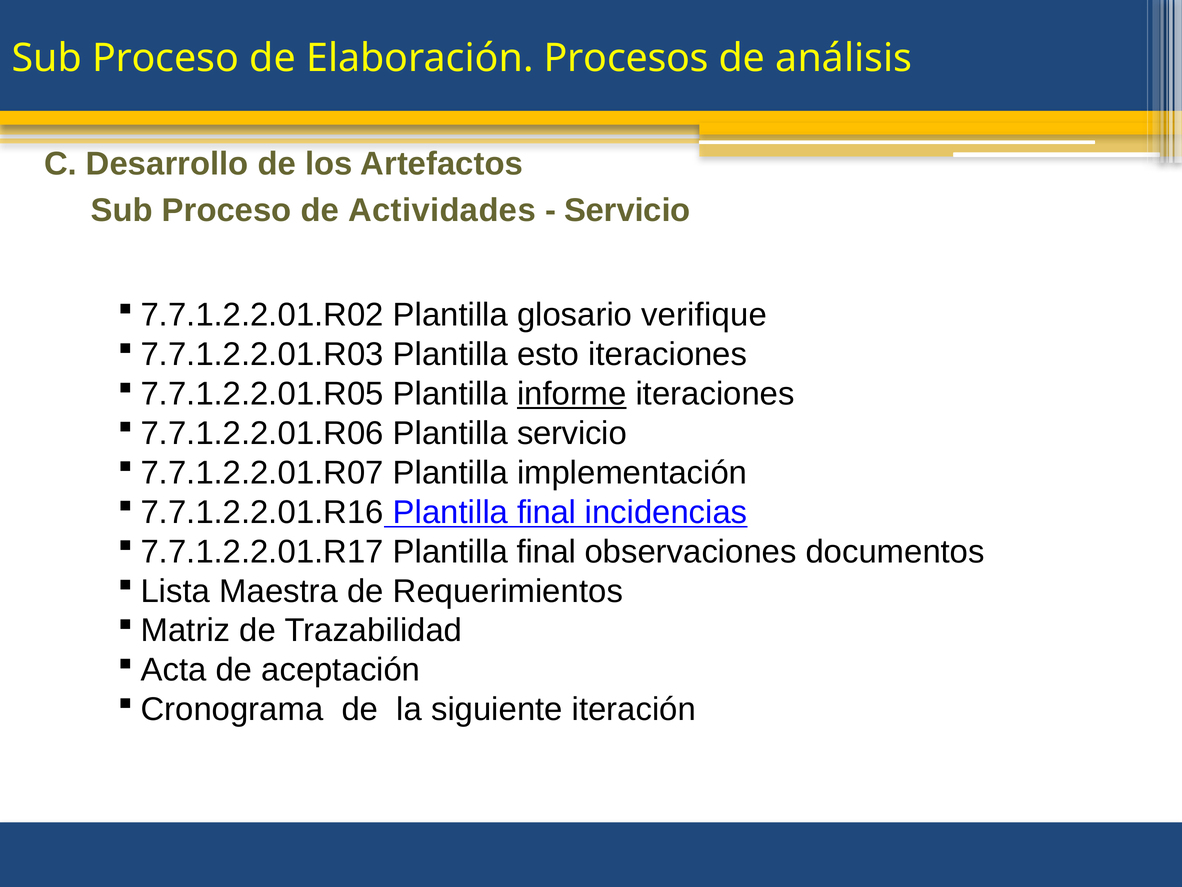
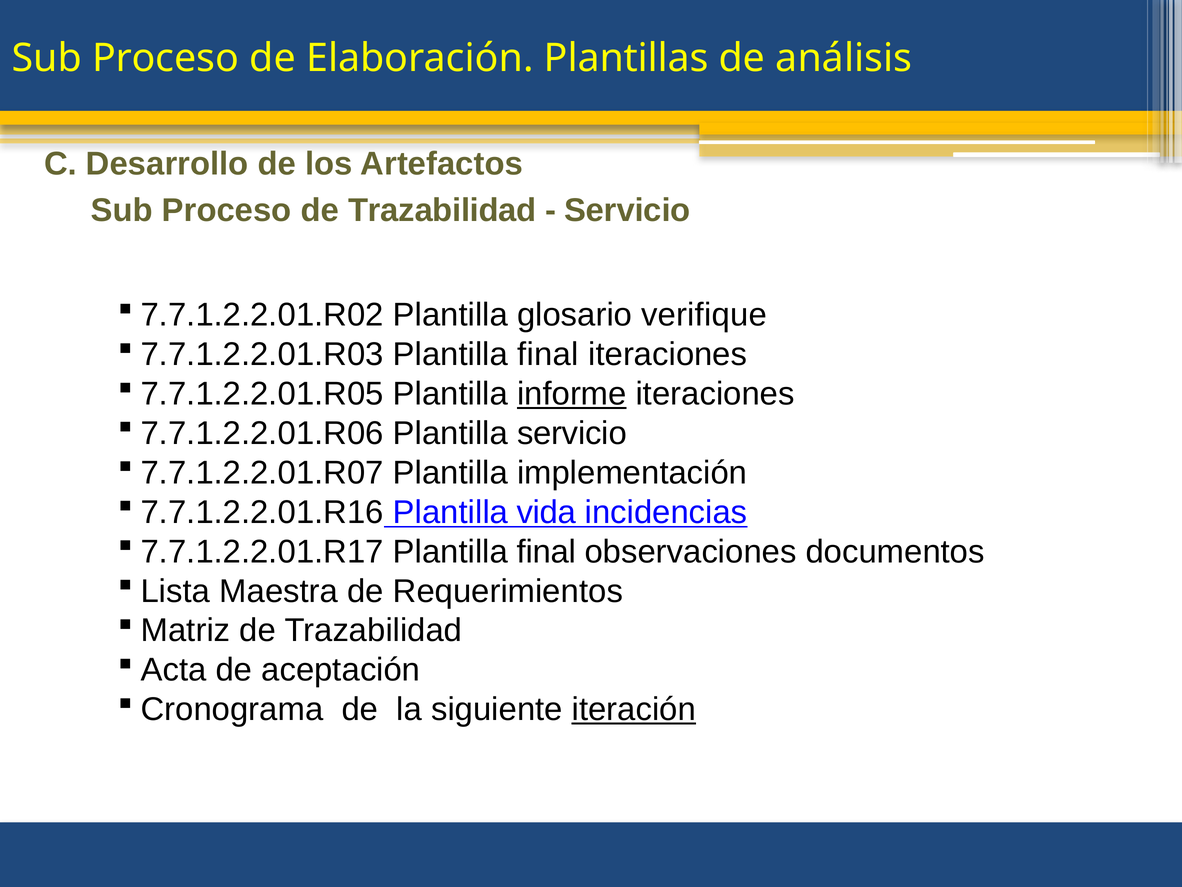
Procesos: Procesos -> Plantillas
Proceso de Actividades: Actividades -> Trazabilidad
esto at (548, 354): esto -> final
final at (547, 512): final -> vida
iteración underline: none -> present
